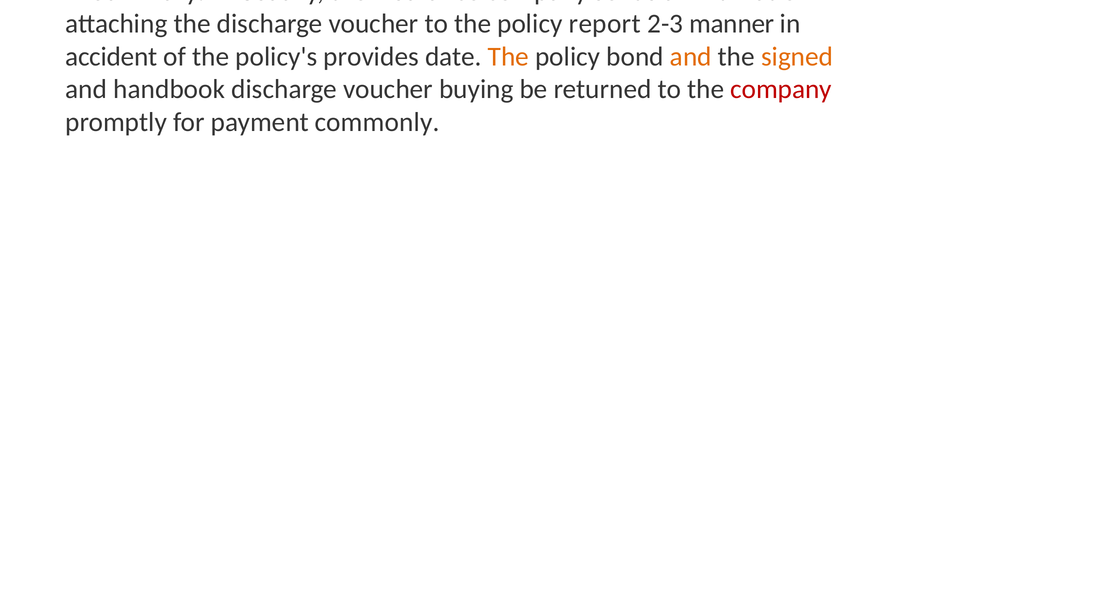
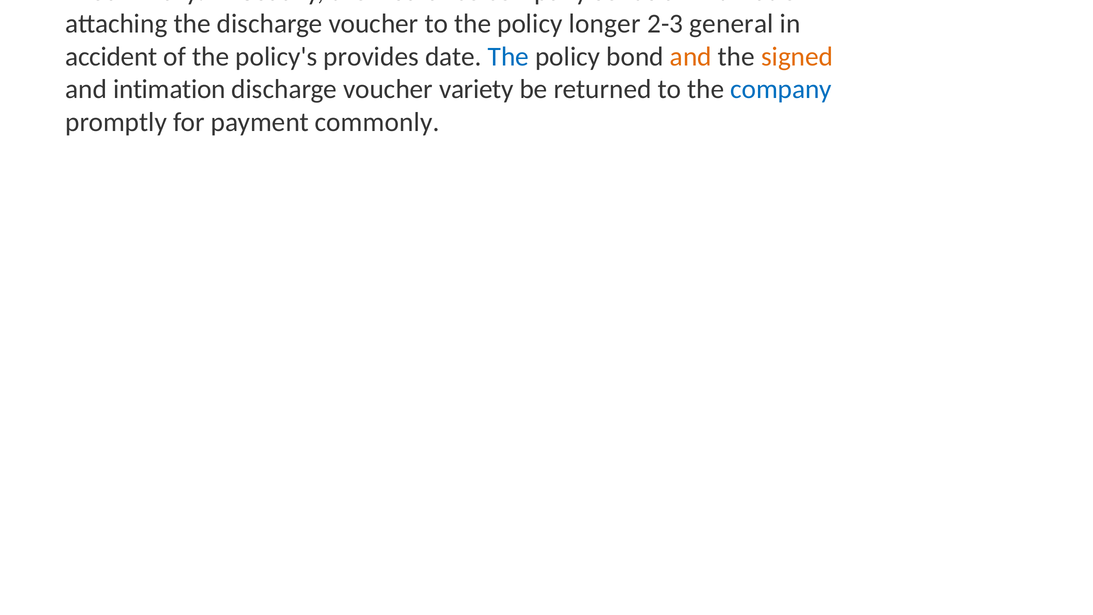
report: report -> longer
manner: manner -> general
The at (508, 57) colour: orange -> blue
and handbook: handbook -> intimation
buying: buying -> variety
company at (781, 89) colour: red -> blue
